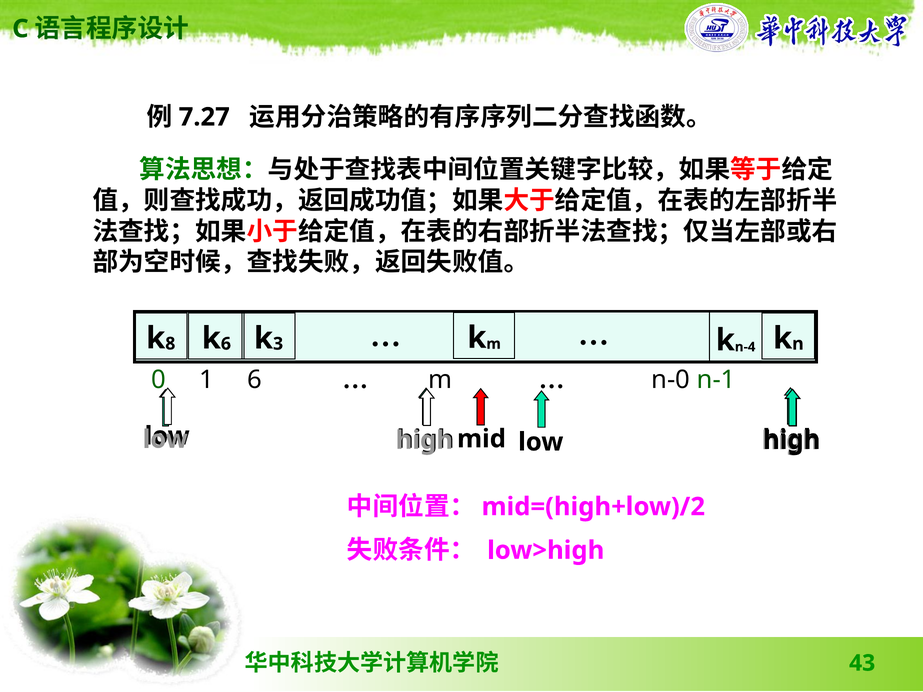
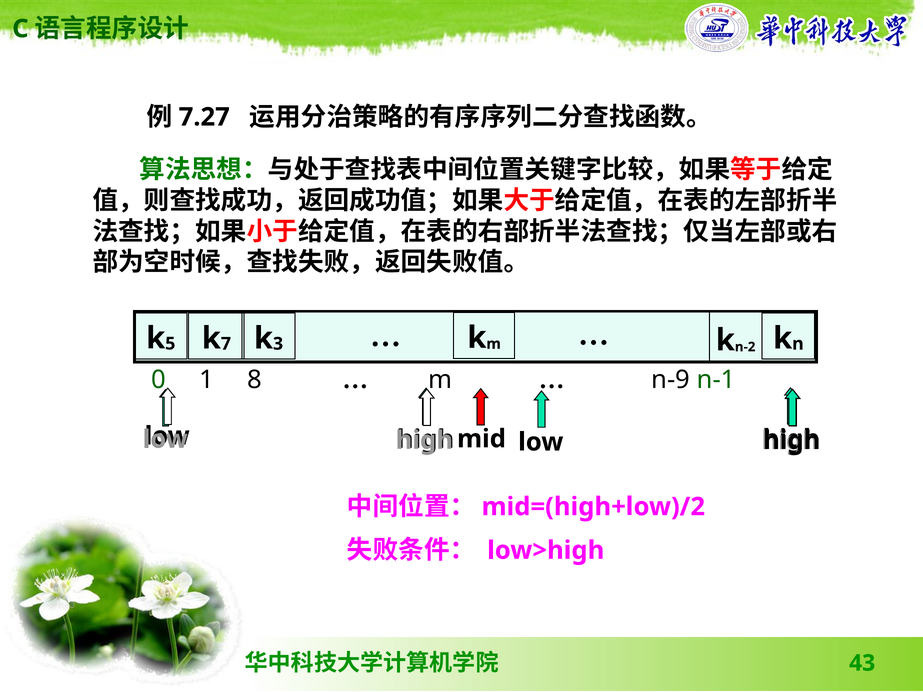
8: 8 -> 5
6 at (226, 344): 6 -> 7
n-4: n-4 -> n-2
1 6: 6 -> 8
n-0: n-0 -> n-9
